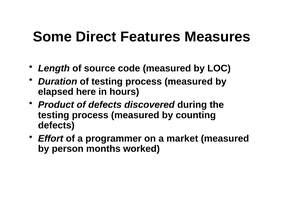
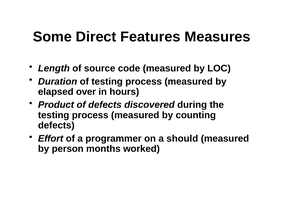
here: here -> over
market: market -> should
